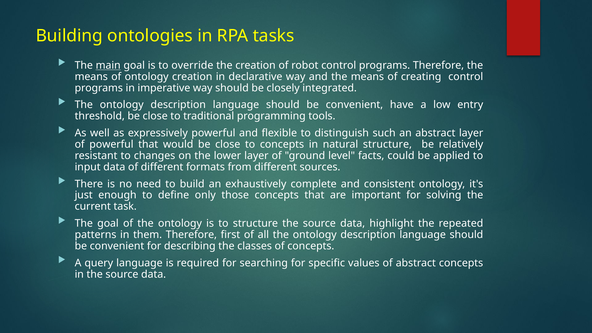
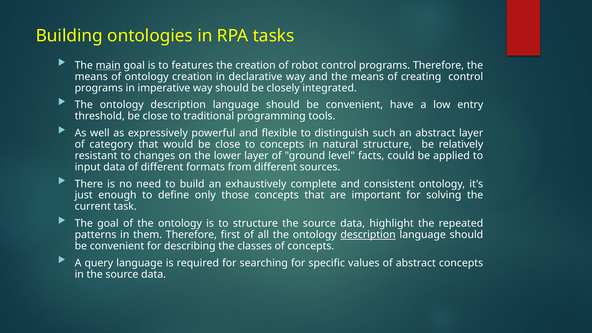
override: override -> features
of powerful: powerful -> category
description at (368, 235) underline: none -> present
